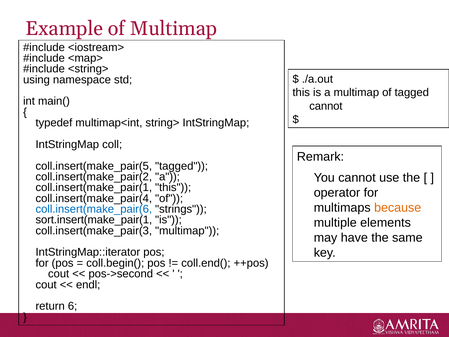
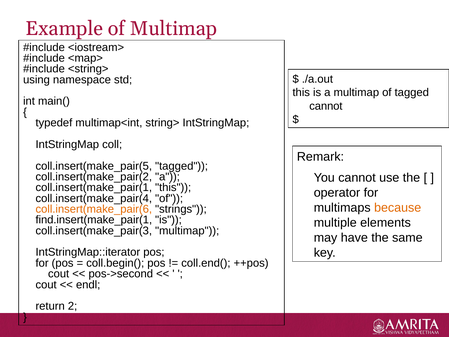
coll.insert(make_pair(6 colour: blue -> orange
sort.insert(make_pair(1: sort.insert(make_pair(1 -> find.insert(make_pair(1
6: 6 -> 2
